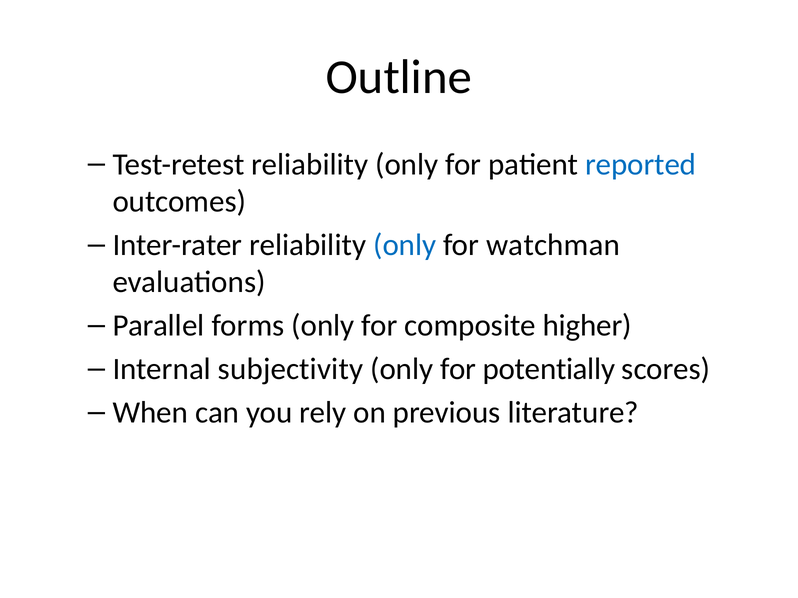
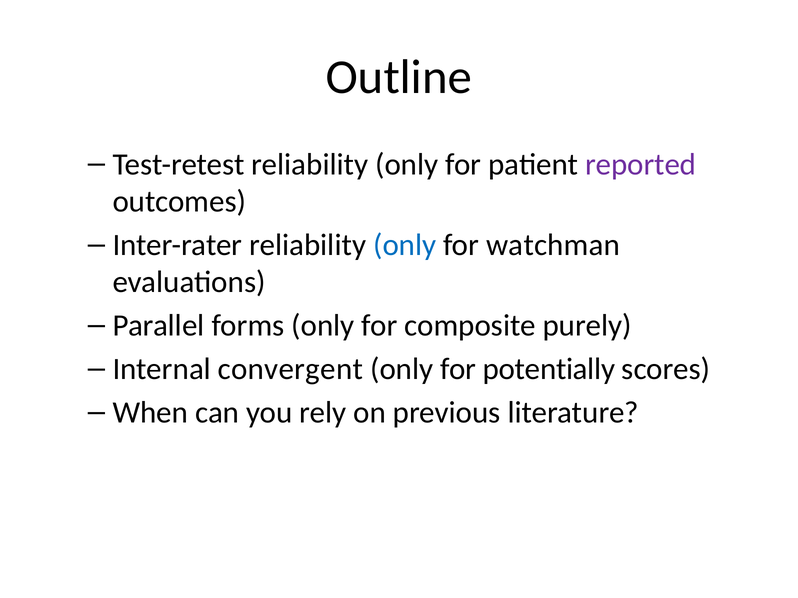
reported colour: blue -> purple
higher: higher -> purely
subjectivity: subjectivity -> convergent
